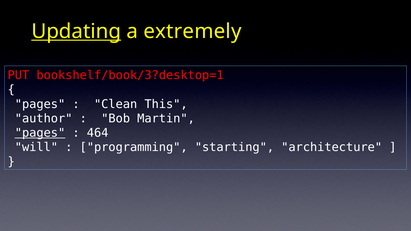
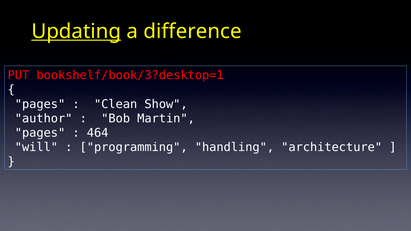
extremely: extremely -> difference
This: This -> Show
pages at (40, 133) underline: present -> none
starting: starting -> handling
